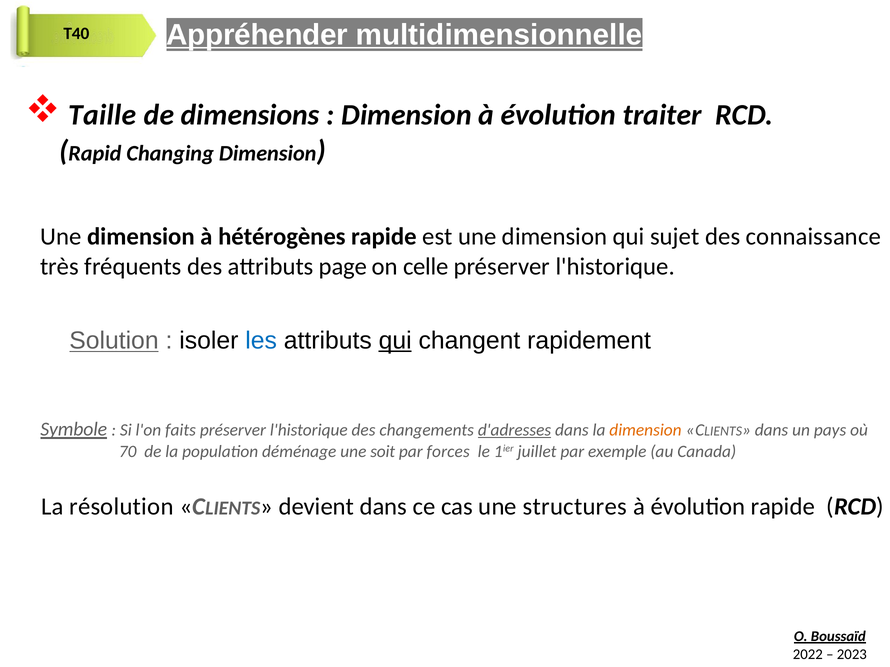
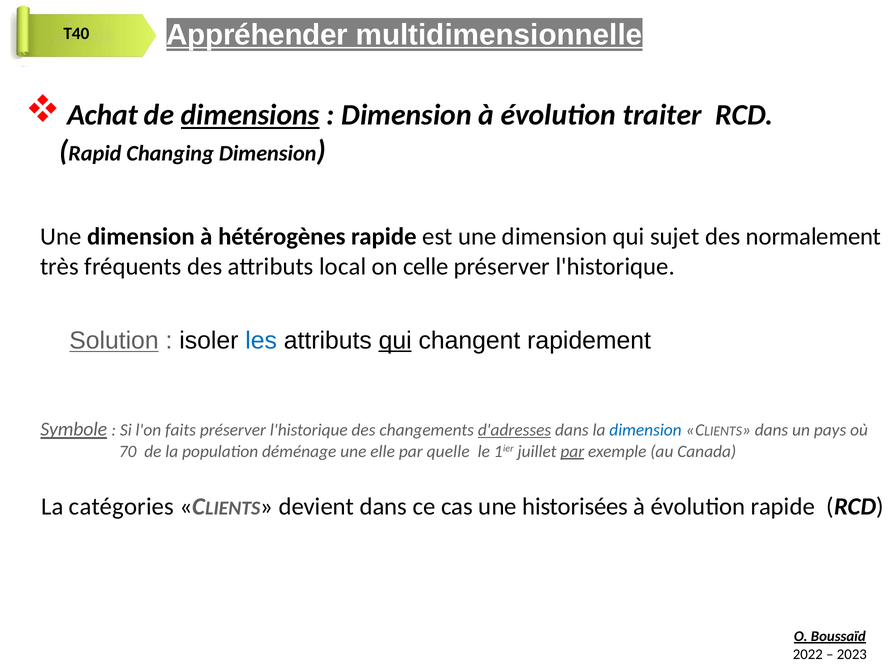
Taille: Taille -> Achat
dimensions underline: none -> present
connaissance: connaissance -> normalement
page: page -> local
dimension at (645, 430) colour: orange -> blue
soit: soit -> elle
forces: forces -> quelle
par at (572, 452) underline: none -> present
résolution: résolution -> catégories
structures: structures -> historisées
